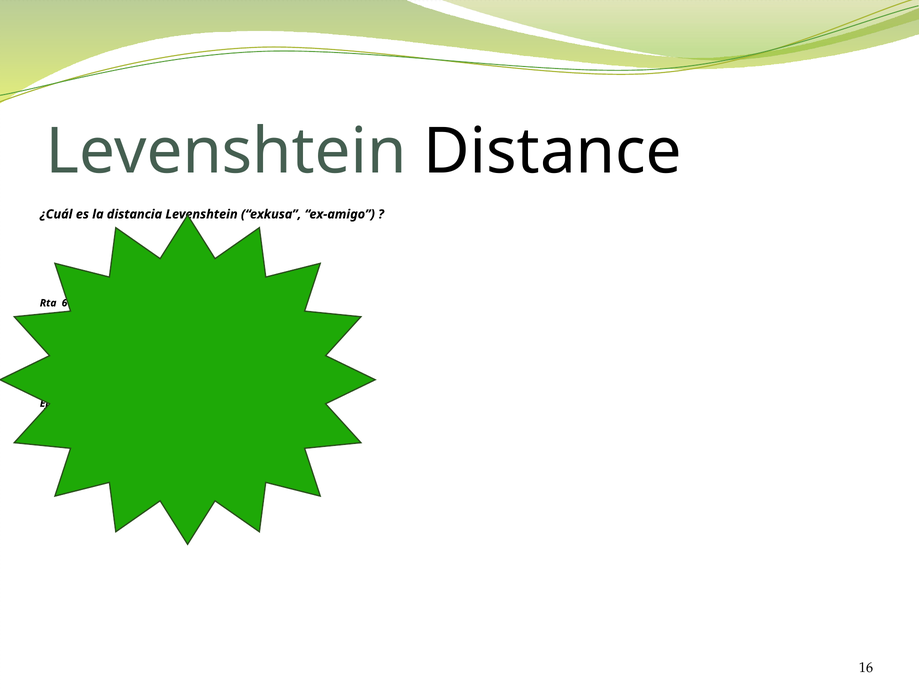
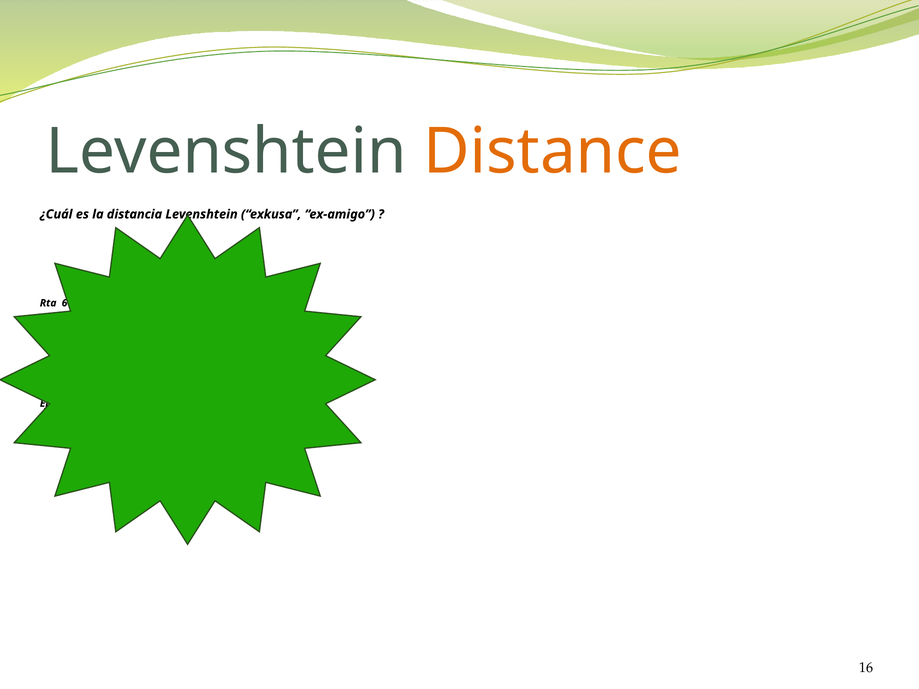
Distance colour: black -> orange
